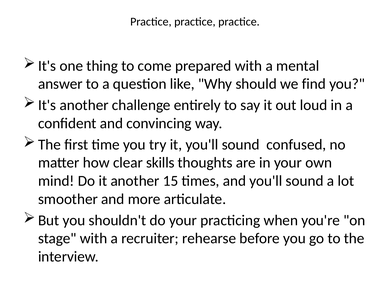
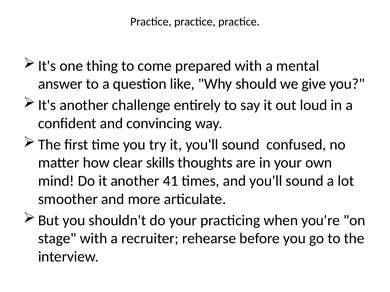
find: find -> give
15: 15 -> 41
